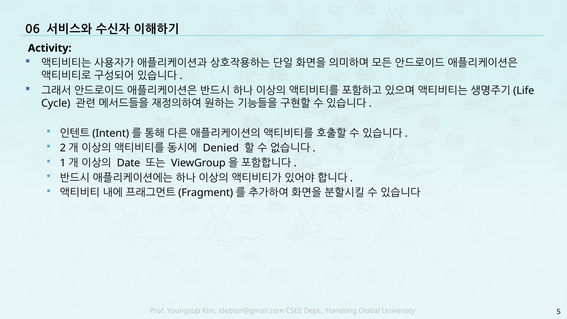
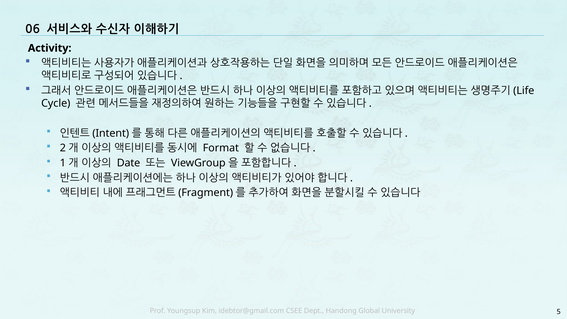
Denied: Denied -> Format
